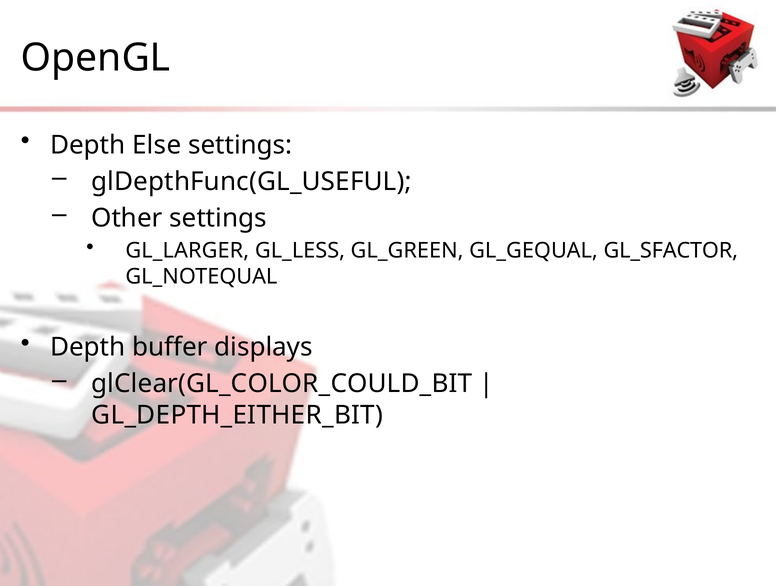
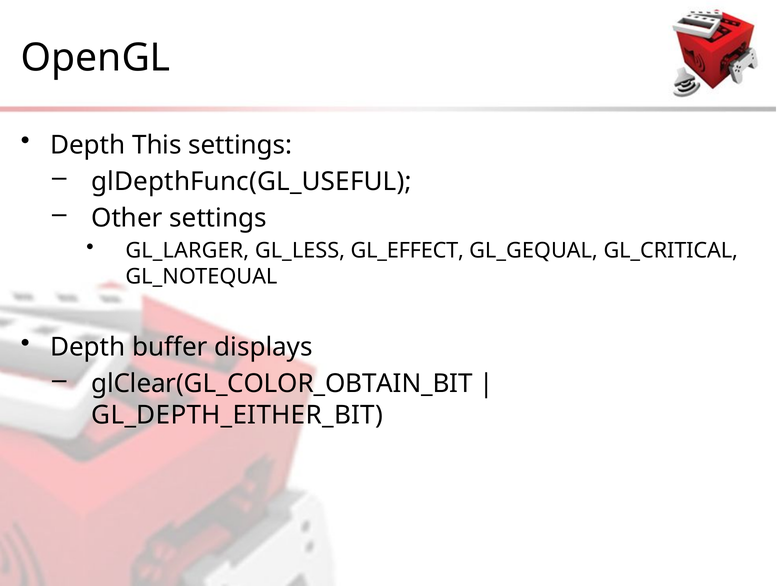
Else: Else -> This
GL_GREEN: GL_GREEN -> GL_EFFECT
GL_SFACTOR: GL_SFACTOR -> GL_CRITICAL
glClear(GL_COLOR_COULD_BIT: glClear(GL_COLOR_COULD_BIT -> glClear(GL_COLOR_OBTAIN_BIT
